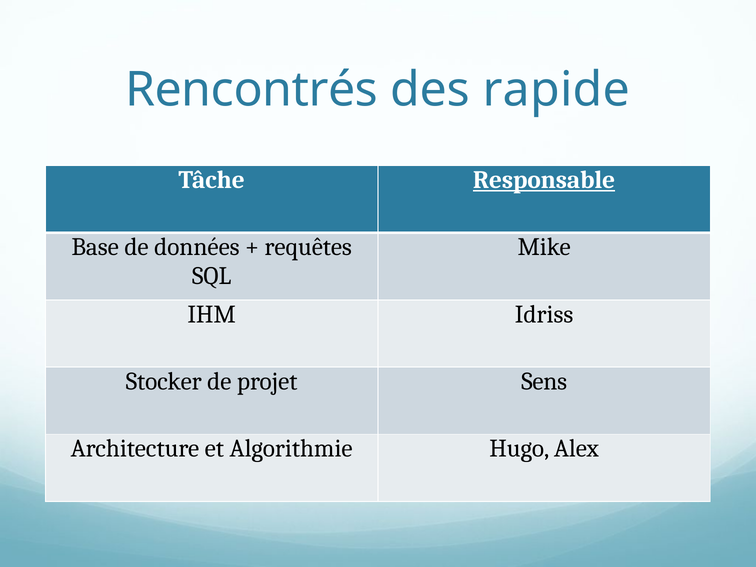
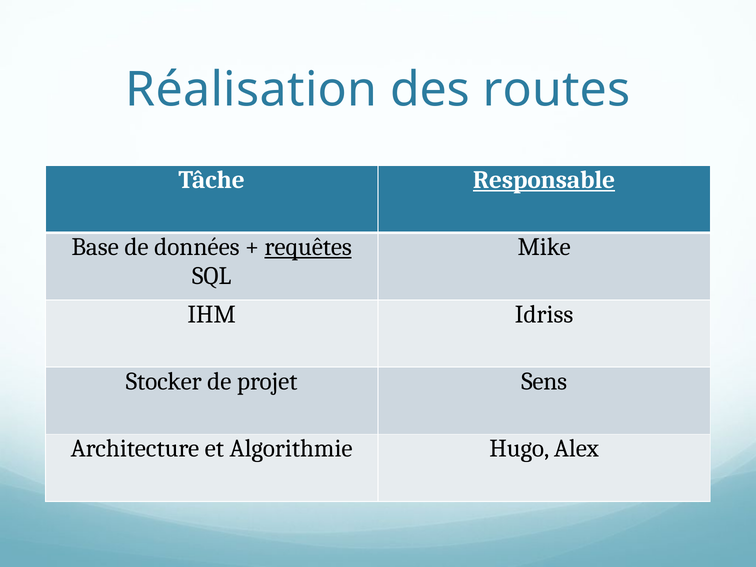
Rencontrés: Rencontrés -> Réalisation
rapide: rapide -> routes
requêtes underline: none -> present
